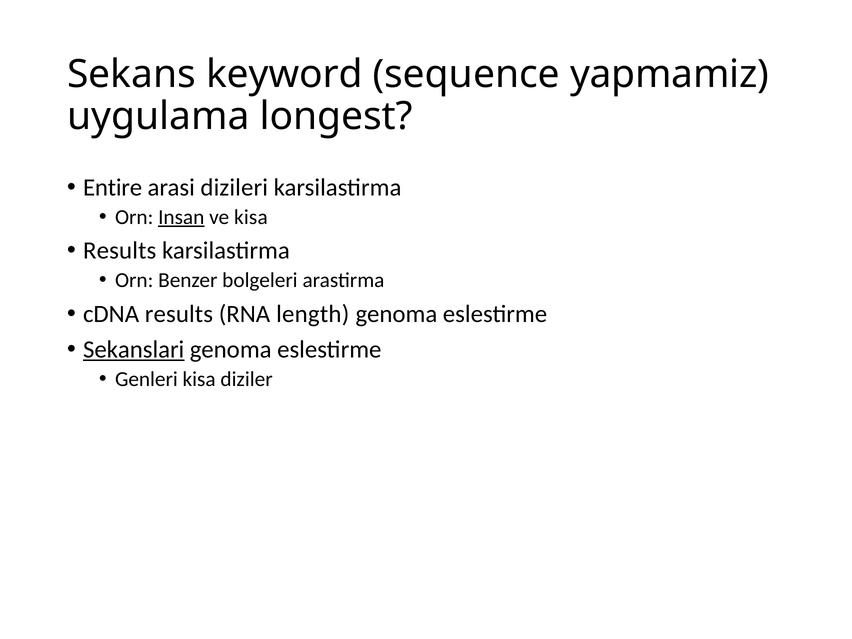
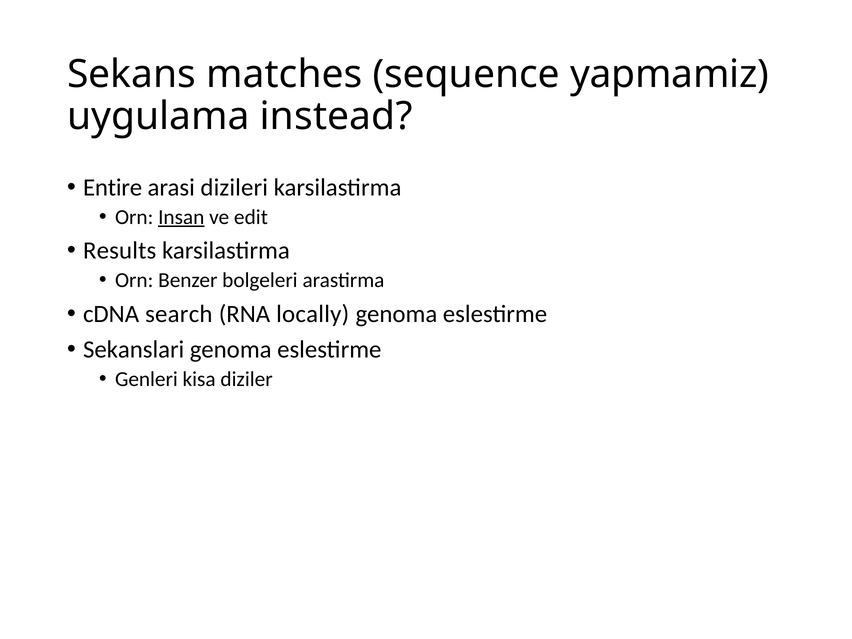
keyword: keyword -> matches
longest: longest -> instead
ve kisa: kisa -> edit
cDNA results: results -> search
length: length -> locally
Sekanslari underline: present -> none
